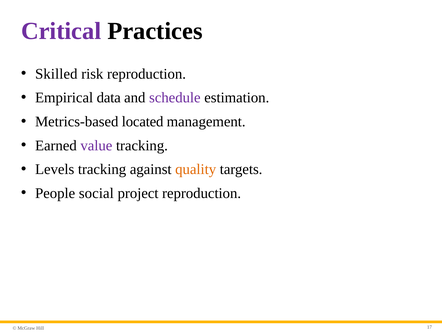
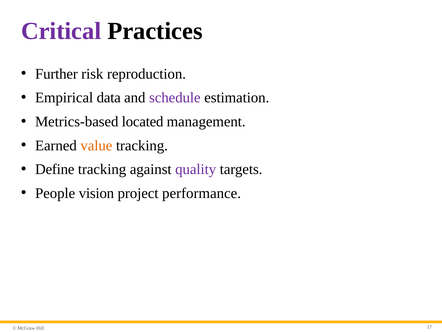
Skilled: Skilled -> Further
value colour: purple -> orange
Levels: Levels -> Define
quality colour: orange -> purple
social: social -> vision
project reproduction: reproduction -> performance
